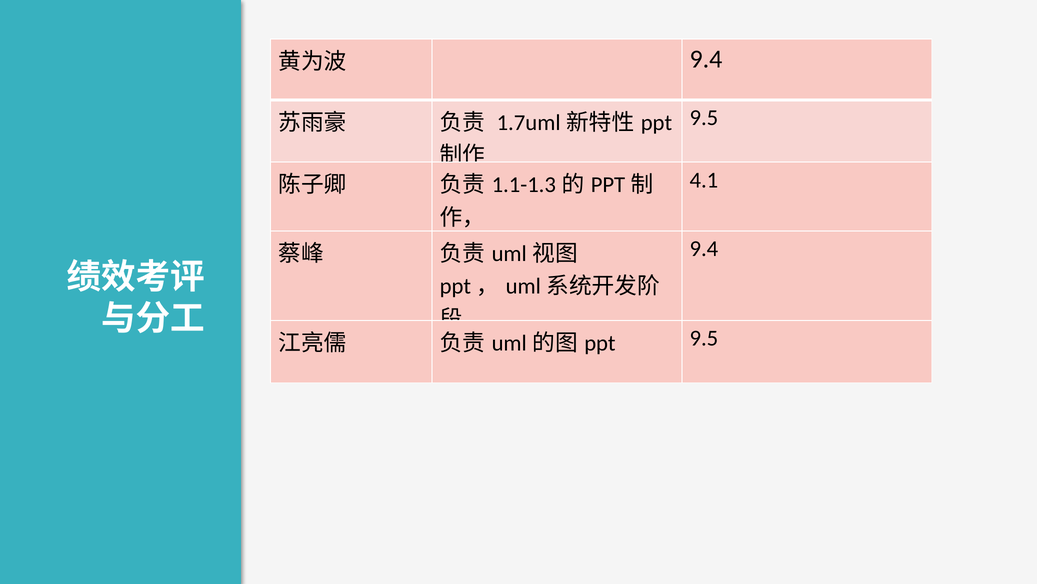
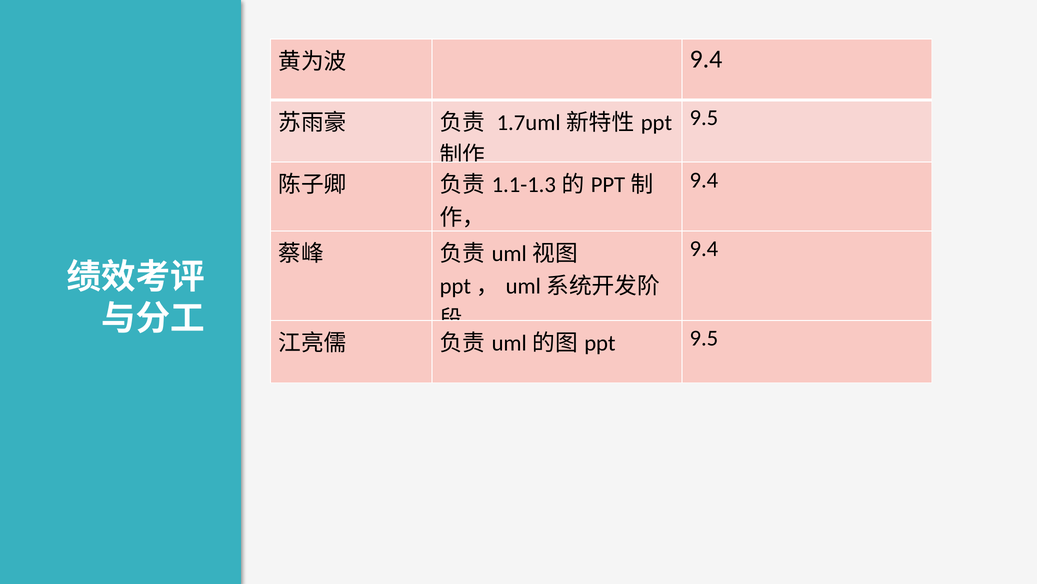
4.1 at (704, 180): 4.1 -> 9.4
